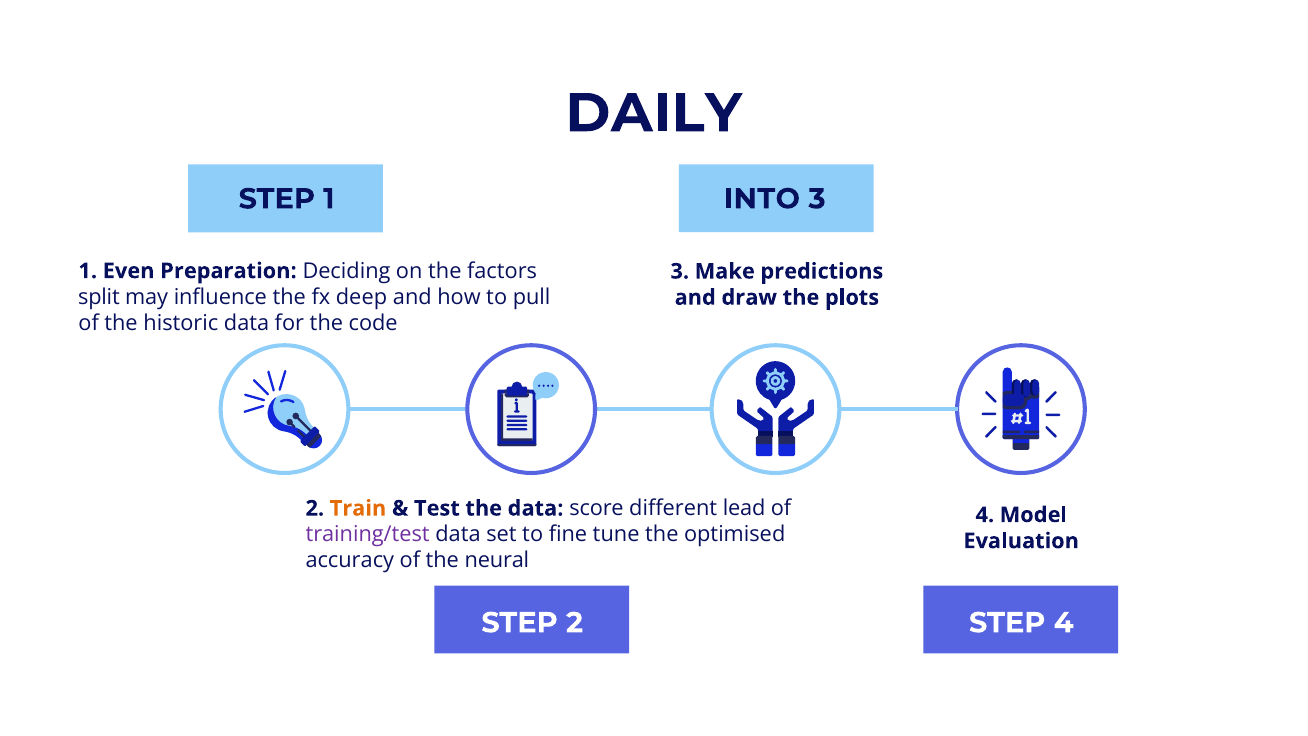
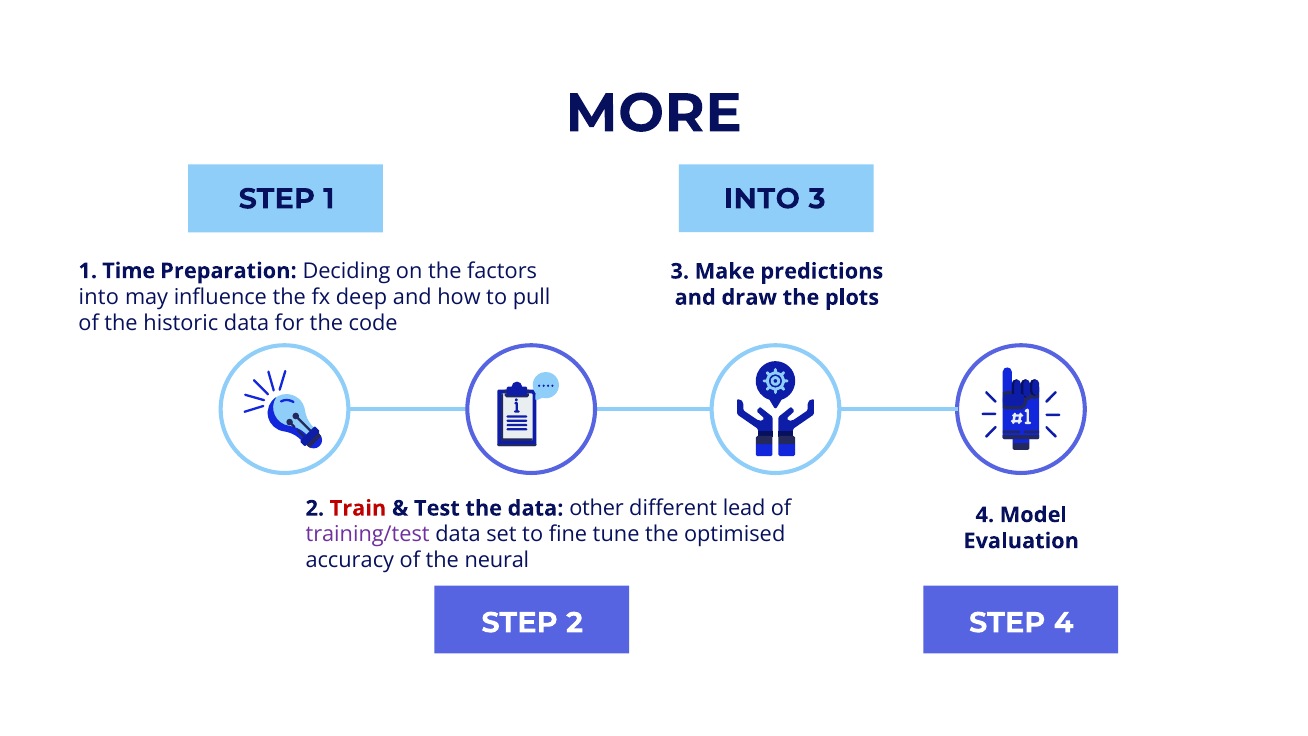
DAILY: DAILY -> MORE
Even: Even -> Time
split at (99, 297): split -> into
Train colour: orange -> red
score: score -> other
